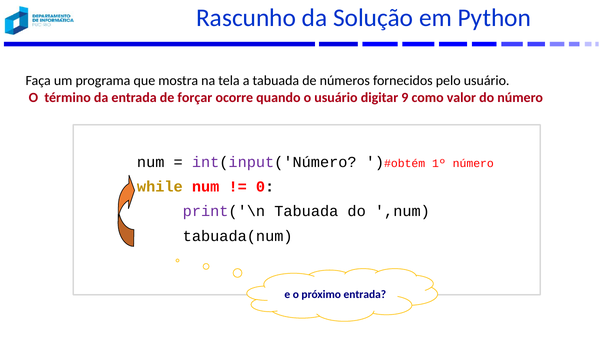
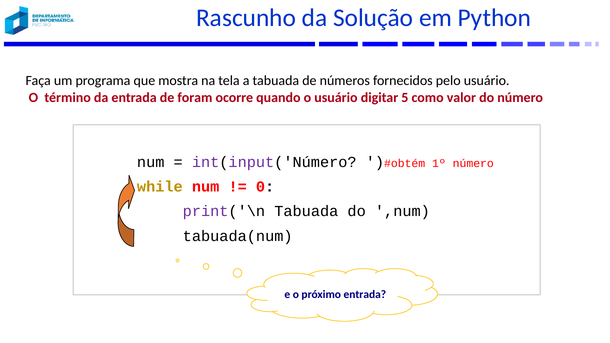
forçar: forçar -> foram
9: 9 -> 5
